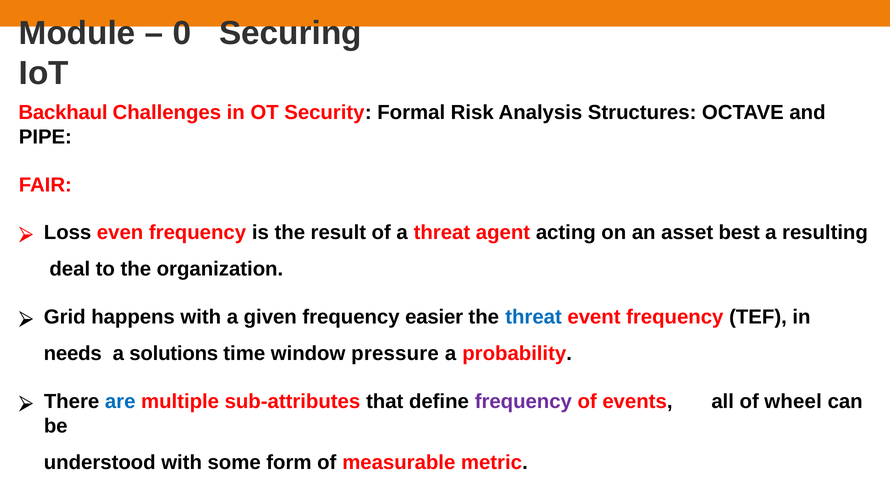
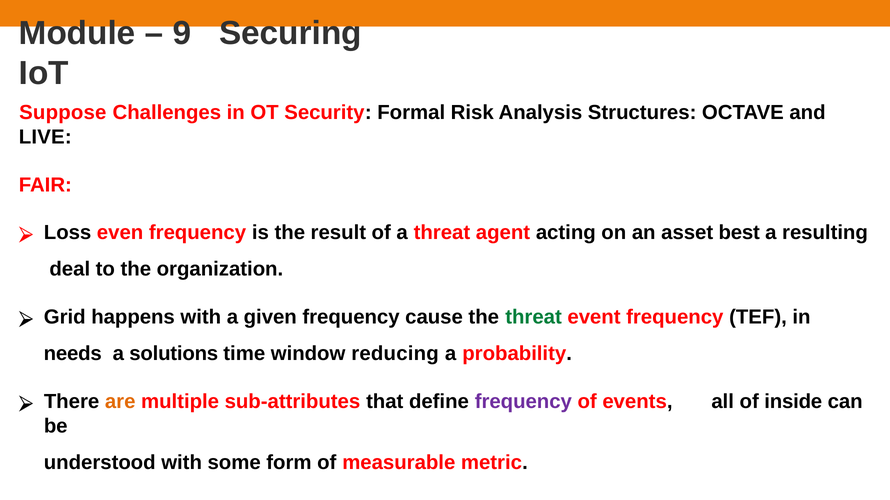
0: 0 -> 9
Backhaul: Backhaul -> Suppose
PIPE: PIPE -> LIVE
easier: easier -> cause
threat at (534, 317) colour: blue -> green
pressure: pressure -> reducing
are colour: blue -> orange
wheel: wheel -> inside
